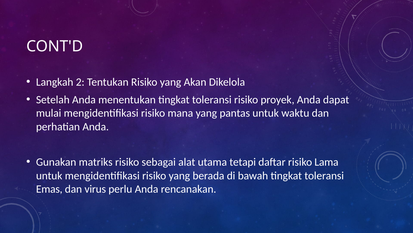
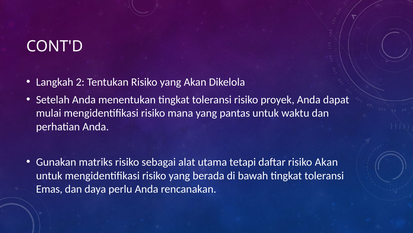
risiko Lama: Lama -> Akan
virus: virus -> daya
